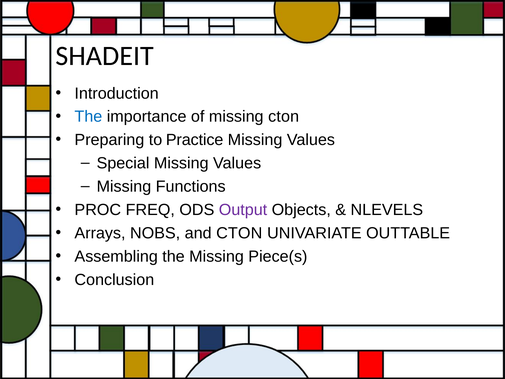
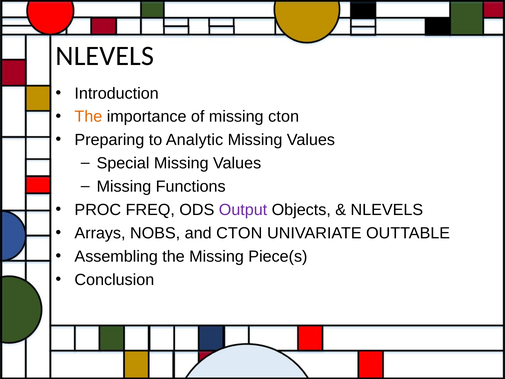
SHADEIT at (105, 56): SHADEIT -> NLEVELS
The at (88, 117) colour: blue -> orange
Practice: Practice -> Analytic
